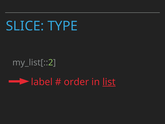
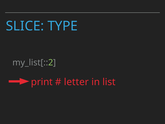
label: label -> print
order: order -> letter
list underline: present -> none
